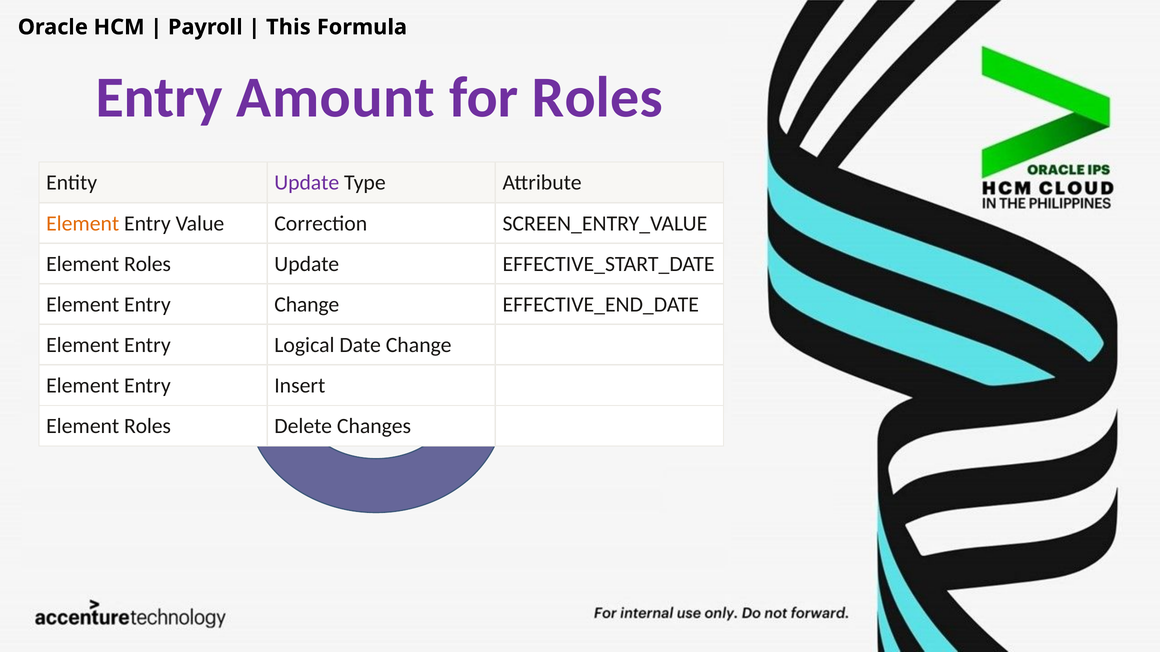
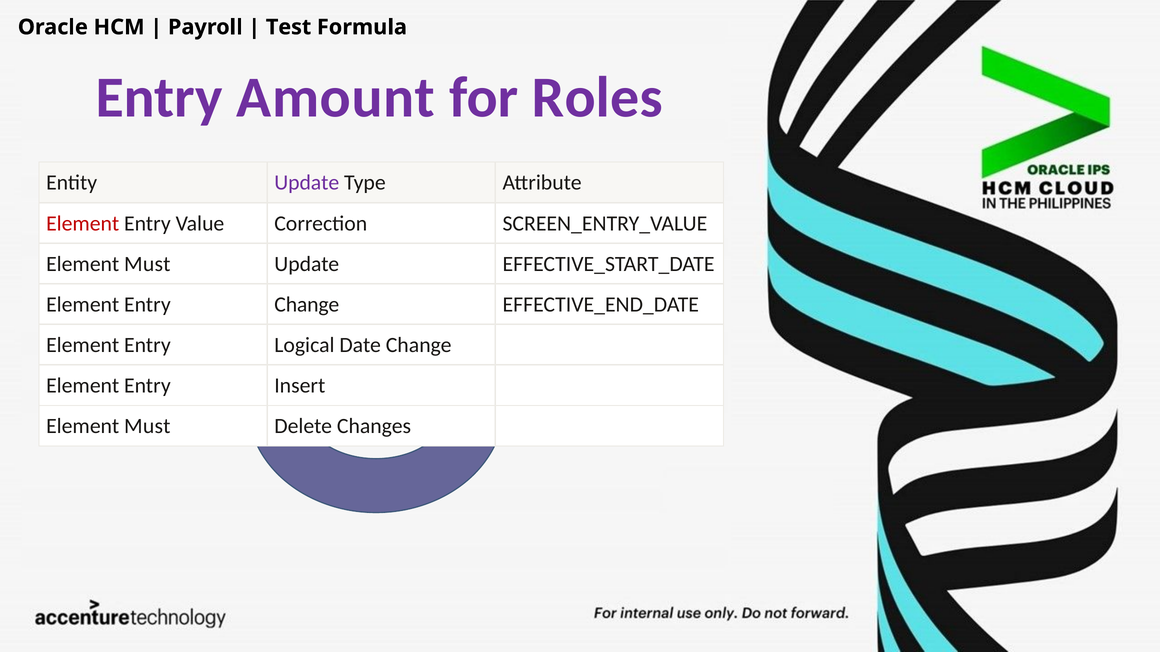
This: This -> Test
Element at (83, 224) colour: orange -> red
Roles at (148, 264): Roles -> Must
Roles at (148, 427): Roles -> Must
